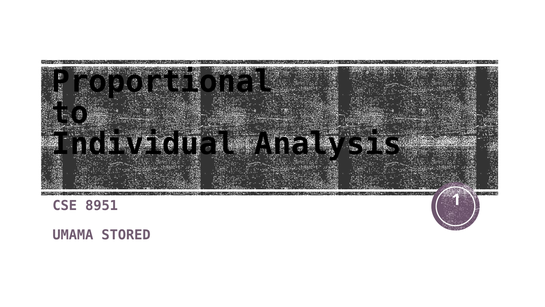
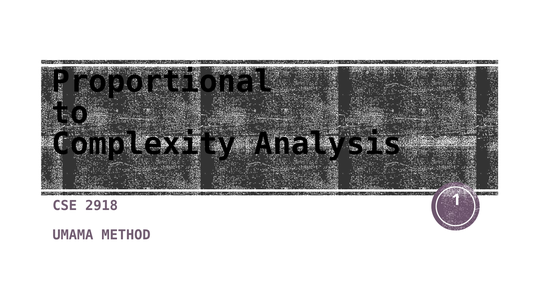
Individual: Individual -> Complexity
8951: 8951 -> 2918
STORED: STORED -> METHOD
